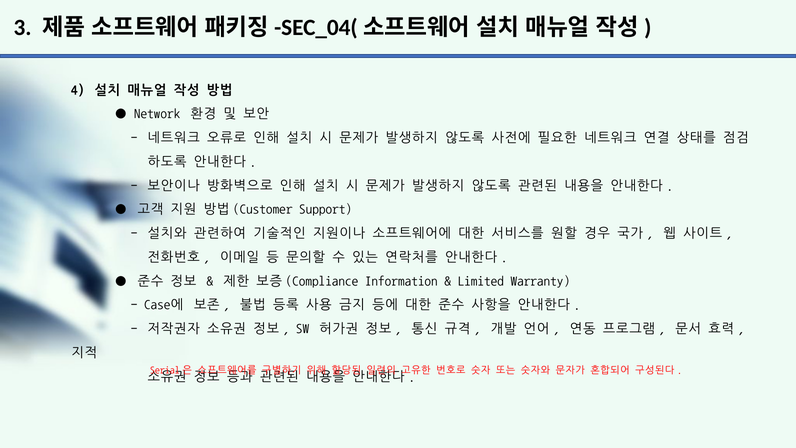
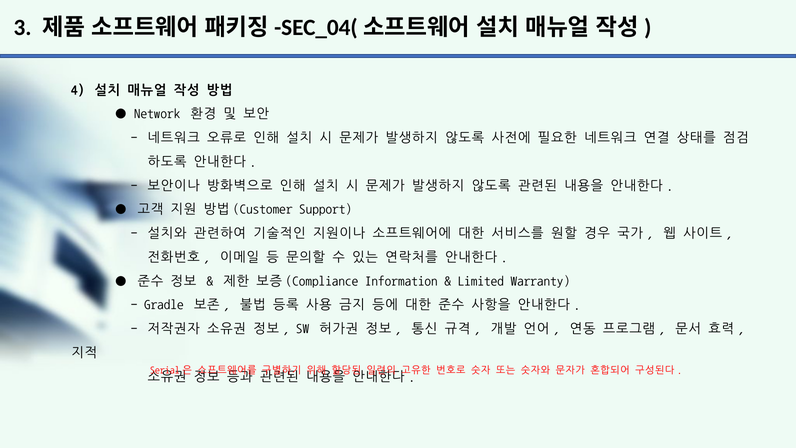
Case에: Case에 -> Gradle
